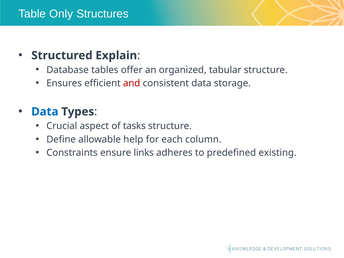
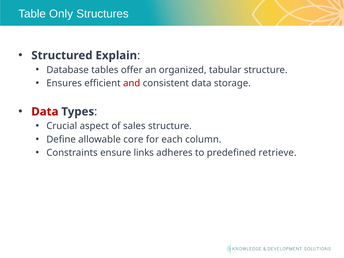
Data at (45, 112) colour: blue -> red
tasks: tasks -> sales
help: help -> core
existing: existing -> retrieve
